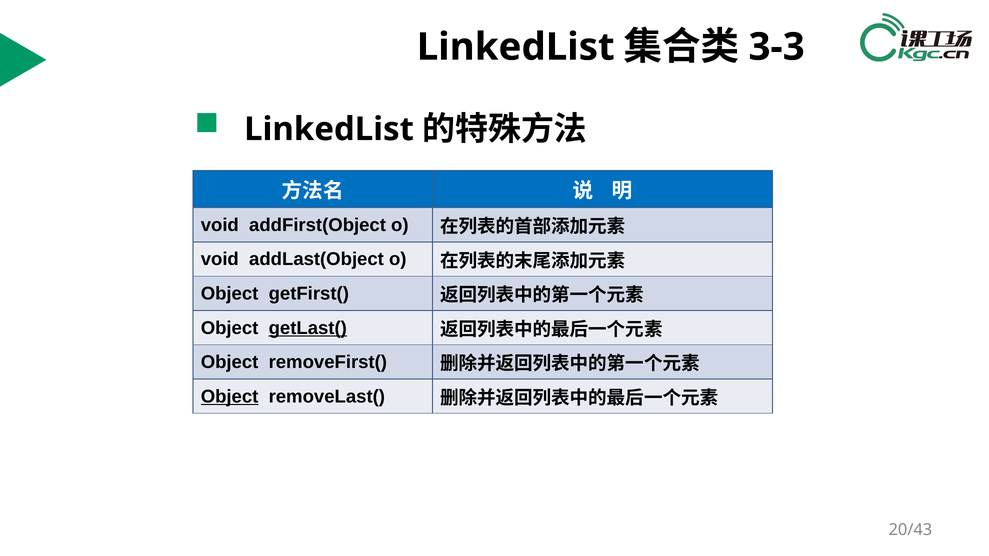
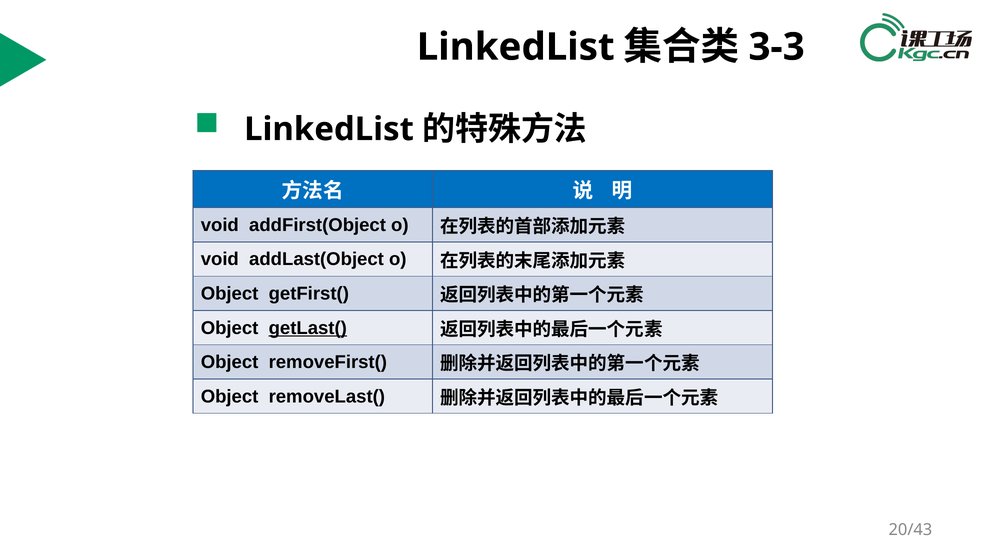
Object at (230, 397) underline: present -> none
